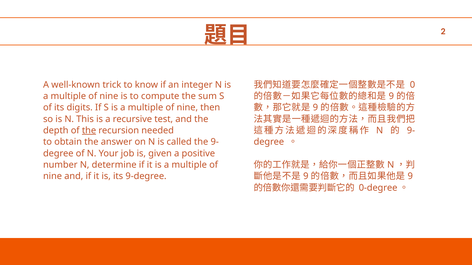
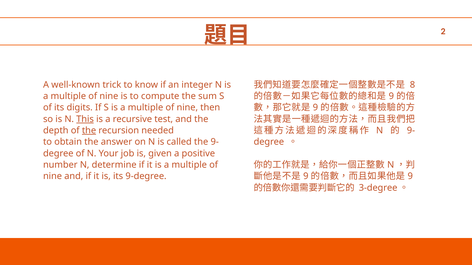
0: 0 -> 8
This underline: none -> present
0-degree: 0-degree -> 3-degree
